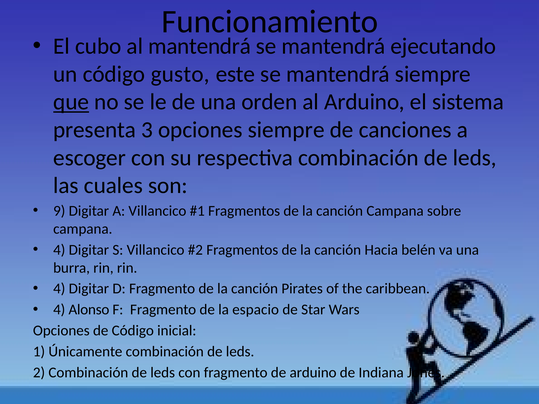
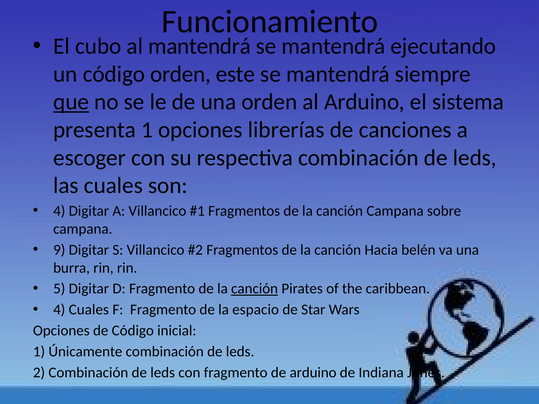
código gusto: gusto -> orden
presenta 3: 3 -> 1
opciones siempre: siempre -> librerías
9 at (59, 211): 9 -> 4
4 at (59, 250): 4 -> 9
4 at (59, 289): 4 -> 5
canción at (255, 289) underline: none -> present
4 Alonso: Alonso -> Cuales
